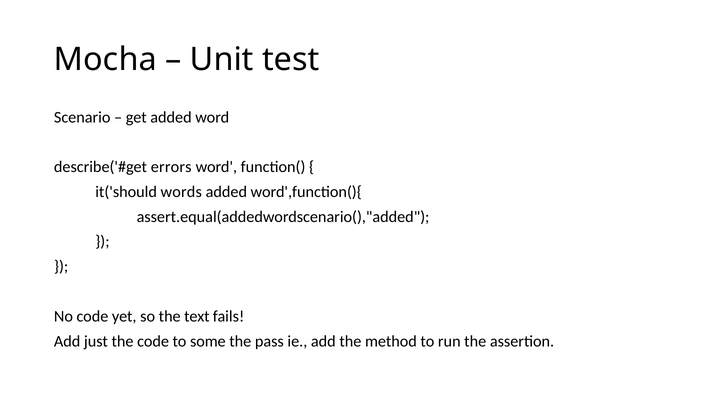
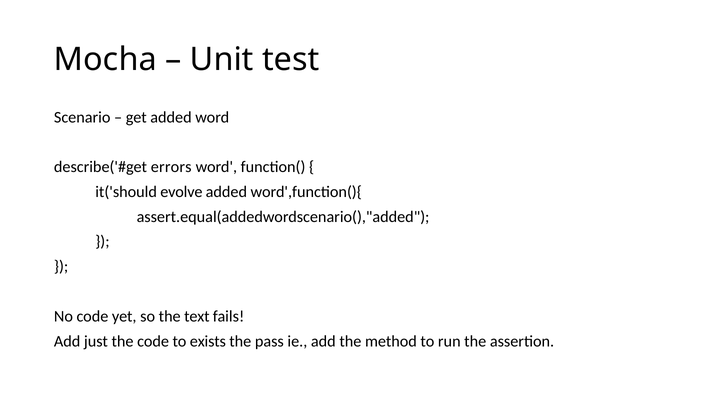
words: words -> evolve
some: some -> exists
